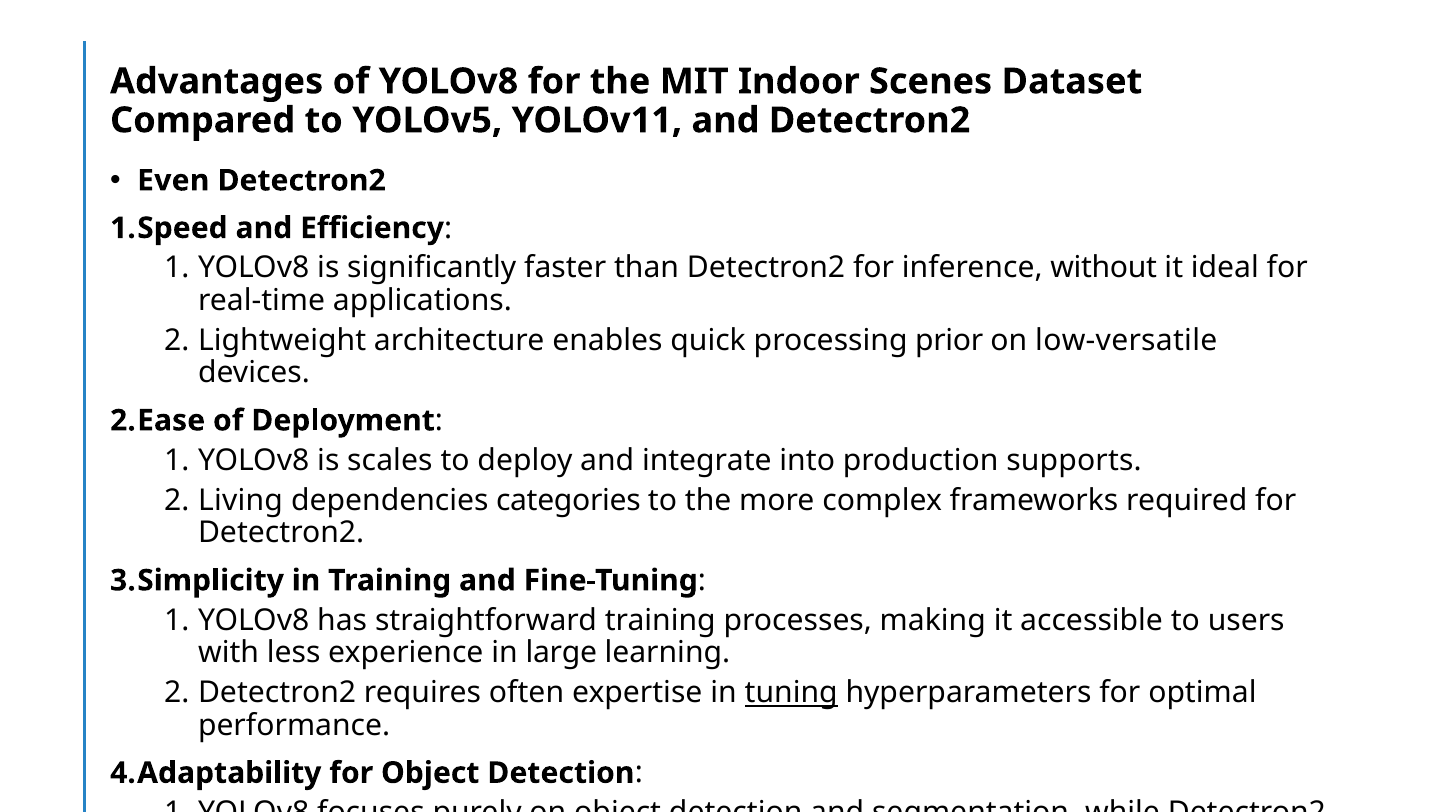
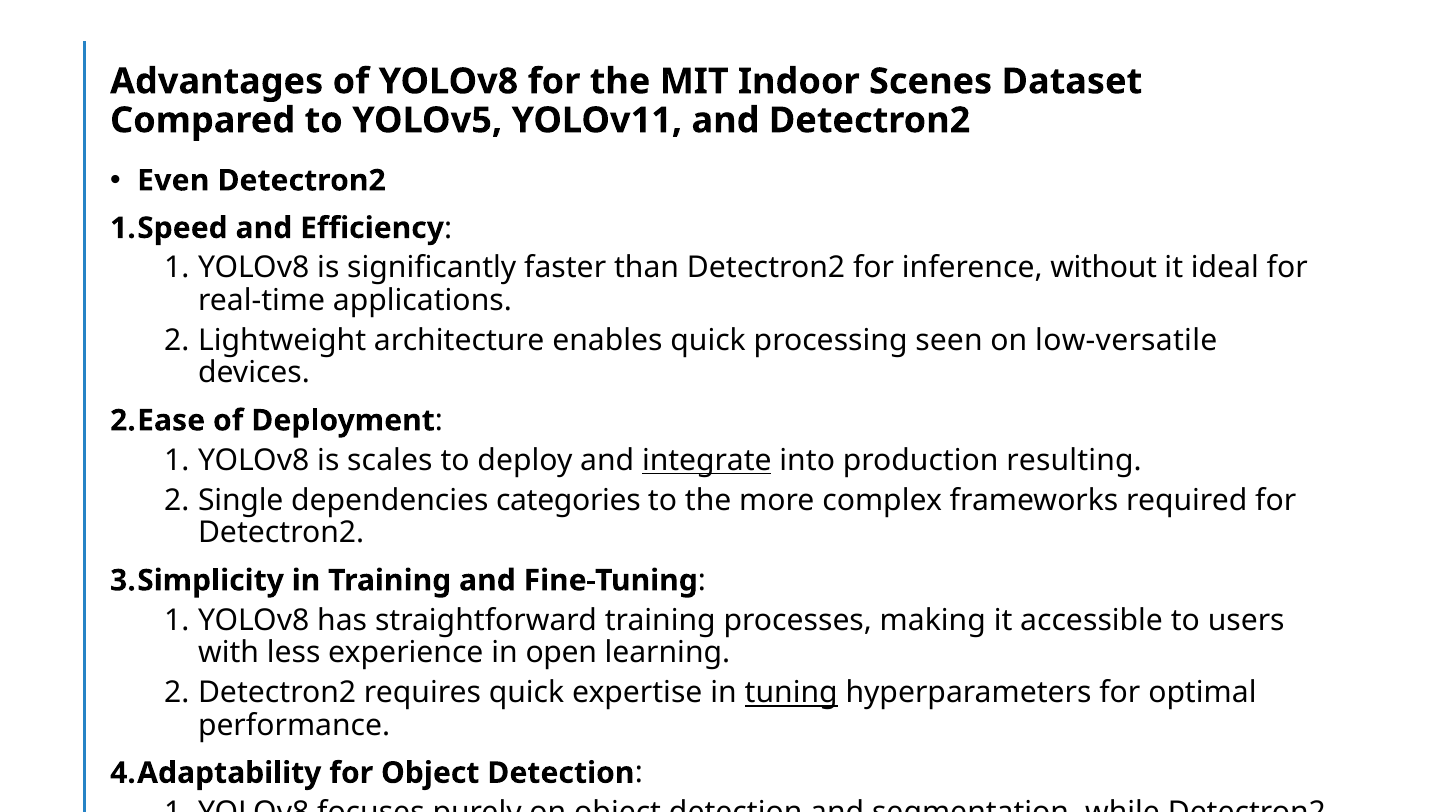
prior: prior -> seen
integrate underline: none -> present
supports: supports -> resulting
Living: Living -> Single
large: large -> open
requires often: often -> quick
